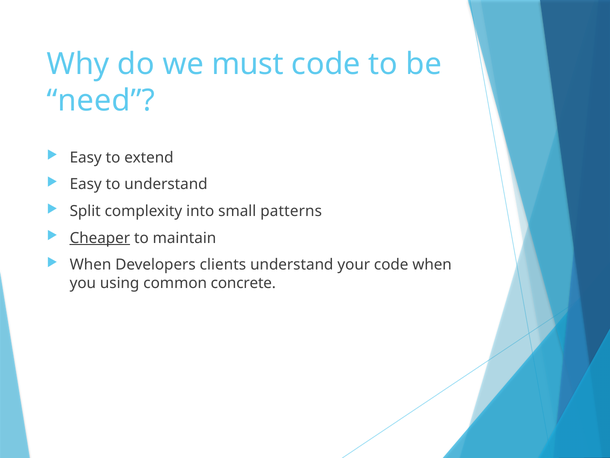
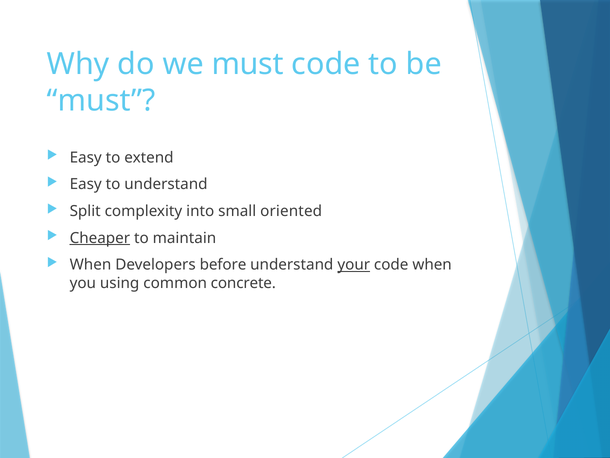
need at (101, 101): need -> must
patterns: patterns -> oriented
clients: clients -> before
your underline: none -> present
